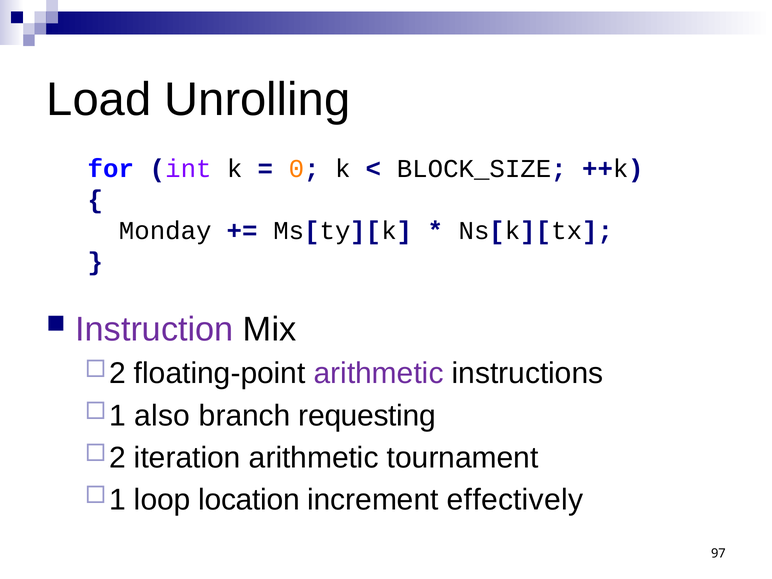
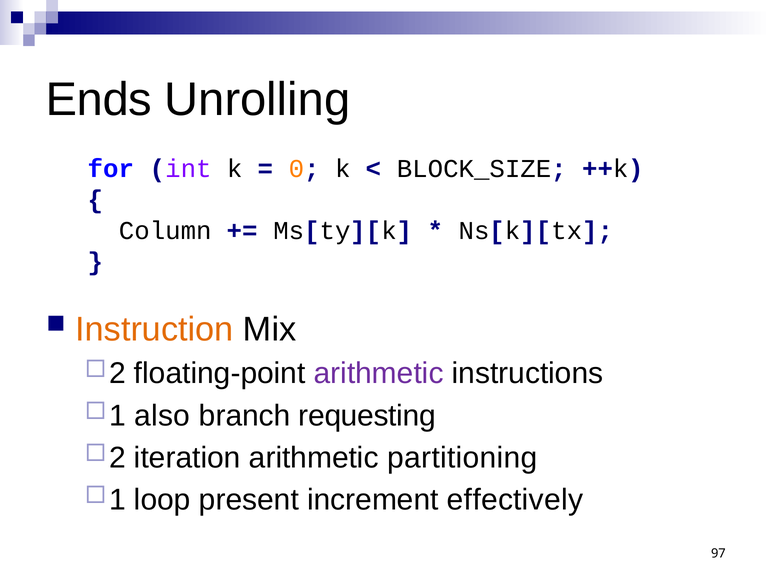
Load: Load -> Ends
Monday: Monday -> Column
Instruction colour: purple -> orange
tournament: tournament -> partitioning
location: location -> present
